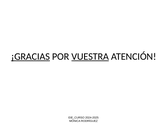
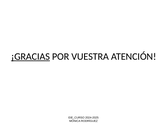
VUESTRA underline: present -> none
